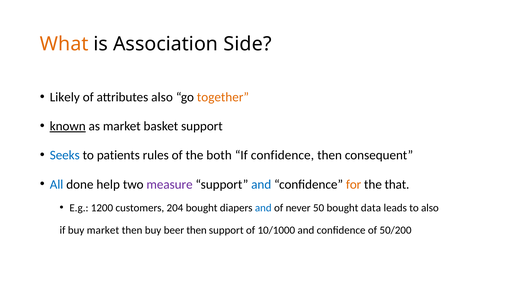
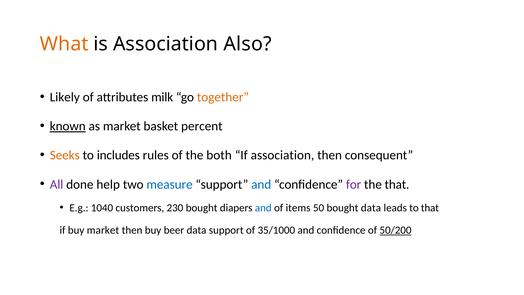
Side: Side -> Also
attributes also: also -> milk
basket support: support -> percent
Seeks colour: blue -> orange
patients: patients -> includes
If confidence: confidence -> association
All colour: blue -> purple
measure colour: purple -> blue
for colour: orange -> purple
1200: 1200 -> 1040
204: 204 -> 230
never: never -> items
to also: also -> that
beer then: then -> data
10/1000: 10/1000 -> 35/1000
50/200 underline: none -> present
